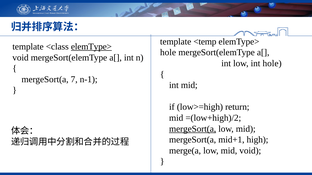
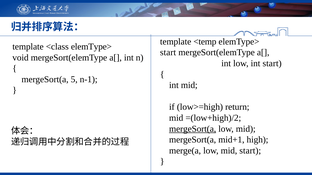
elemType> at (91, 47) underline: present -> none
hole at (168, 53): hole -> start
int hole: hole -> start
7: 7 -> 5
mid void: void -> start
